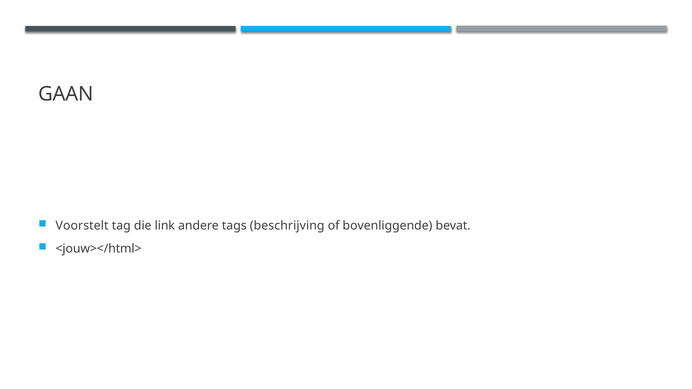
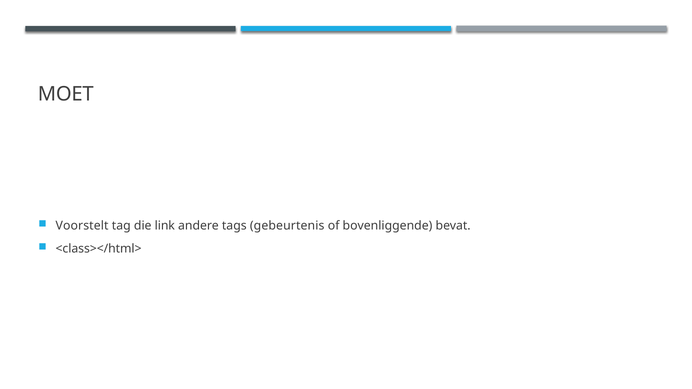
GAAN: GAAN -> MOET
beschrijving: beschrijving -> gebeurtenis
<jouw></html>: <jouw></html> -> <class></html>
